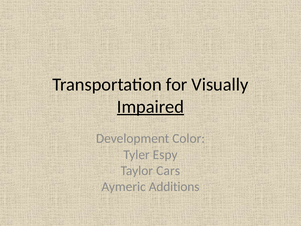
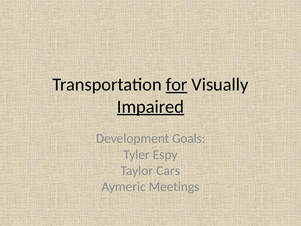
for underline: none -> present
Color: Color -> Goals
Additions: Additions -> Meetings
